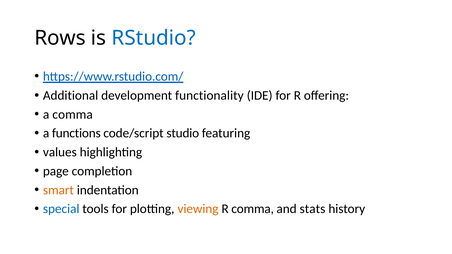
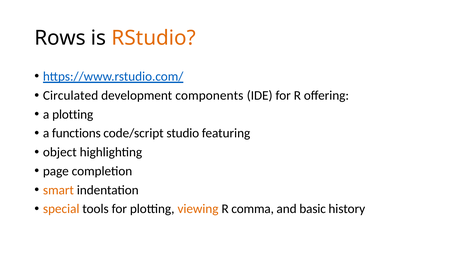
RStudio colour: blue -> orange
Additional: Additional -> Circulated
functionality: functionality -> components
a comma: comma -> plotting
values: values -> object
special colour: blue -> orange
stats: stats -> basic
